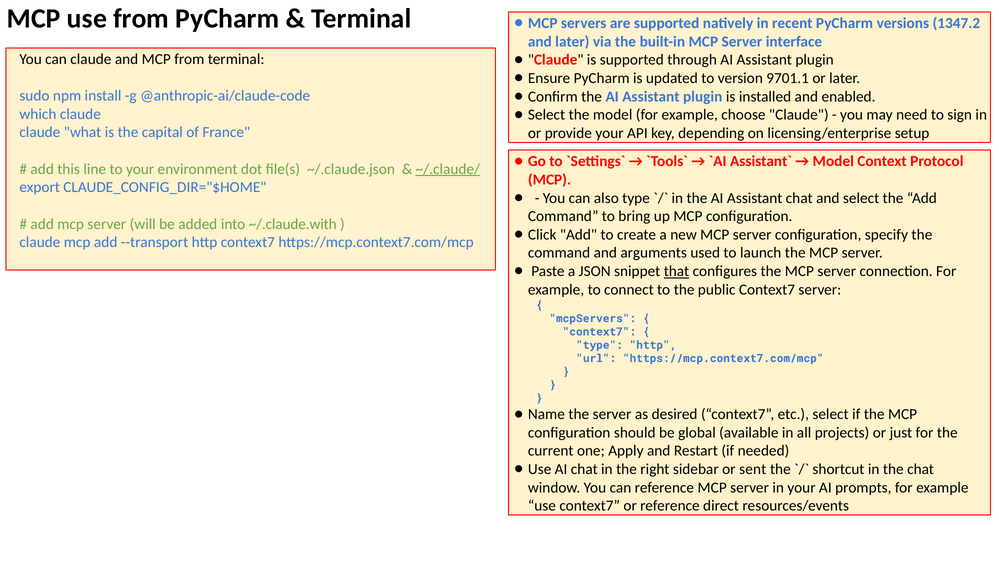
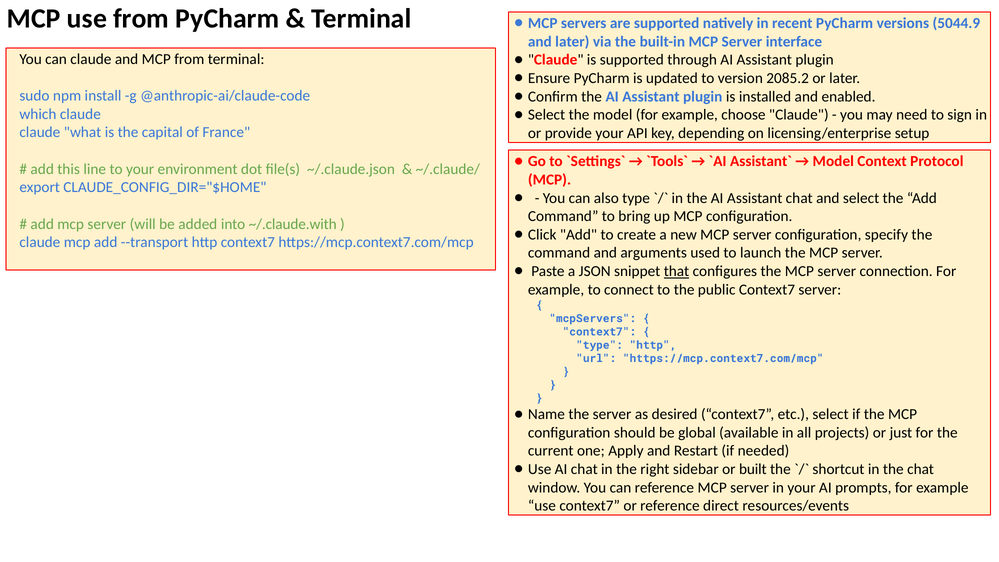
1347.2: 1347.2 -> 5044.9
9701.1: 9701.1 -> 2085.2
~/.claude/ underline: present -> none
sent: sent -> built
